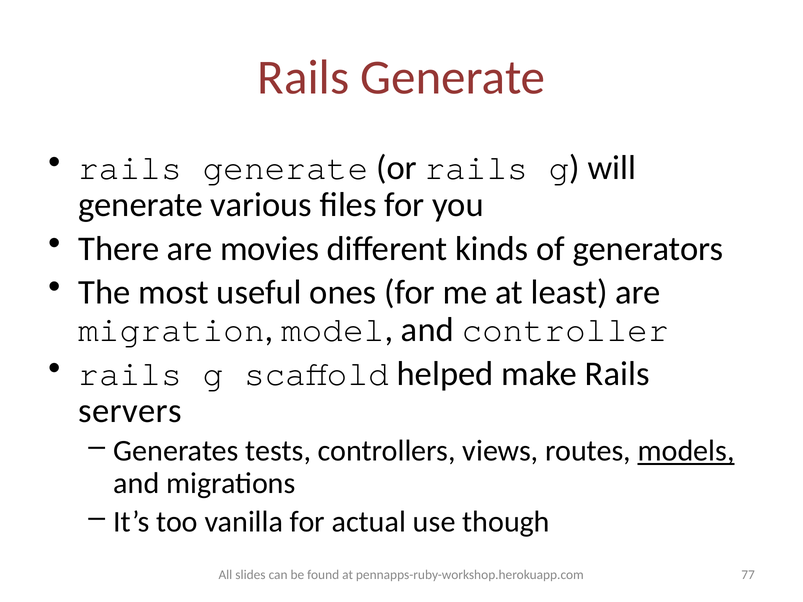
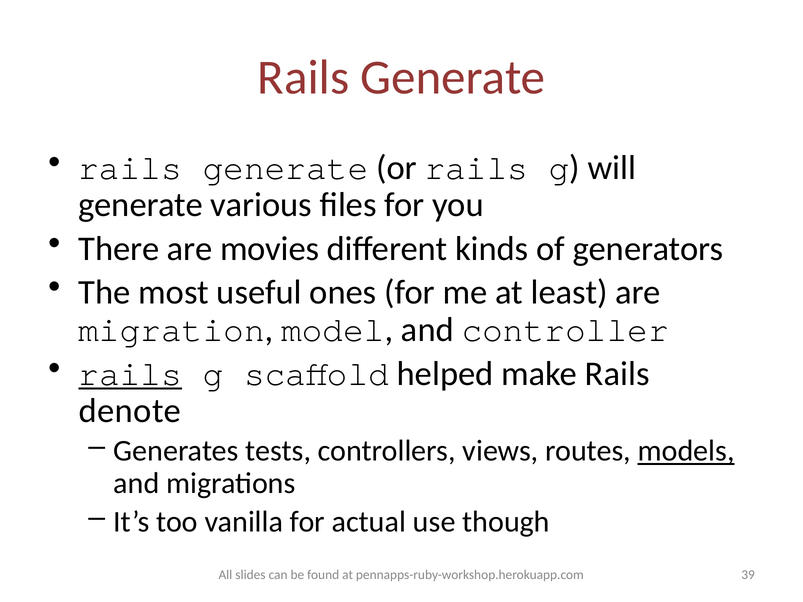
rails at (130, 374) underline: none -> present
servers: servers -> denote
77: 77 -> 39
